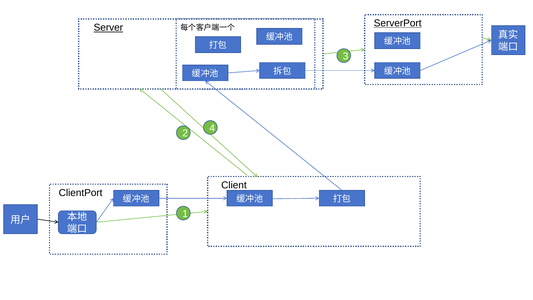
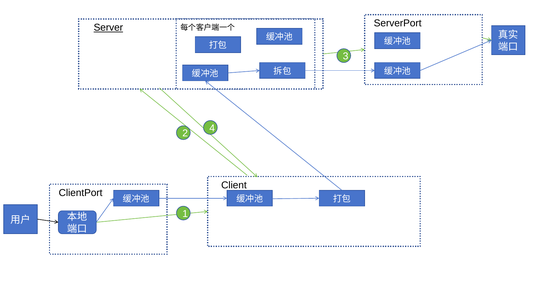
ServerPort underline: present -> none
